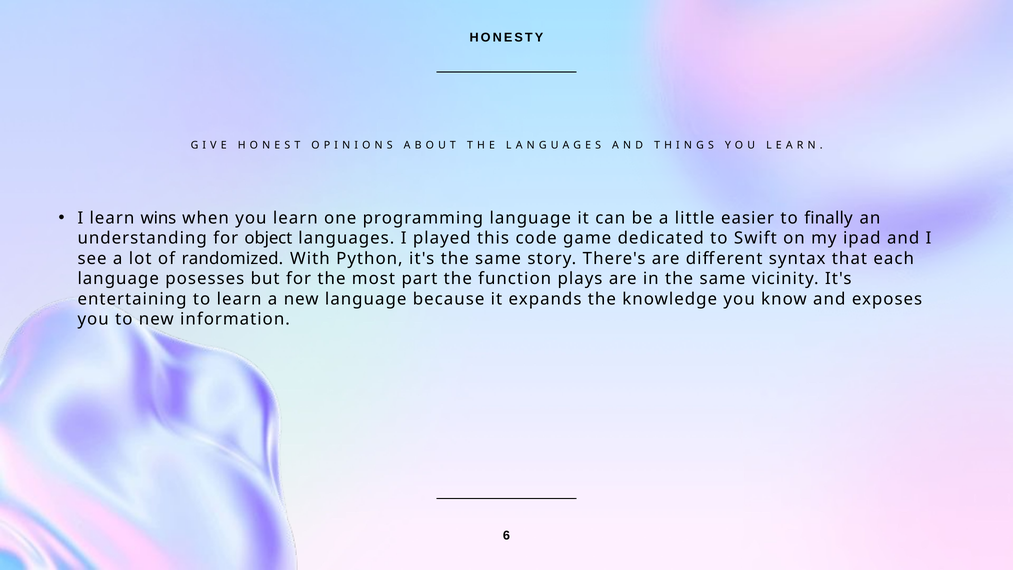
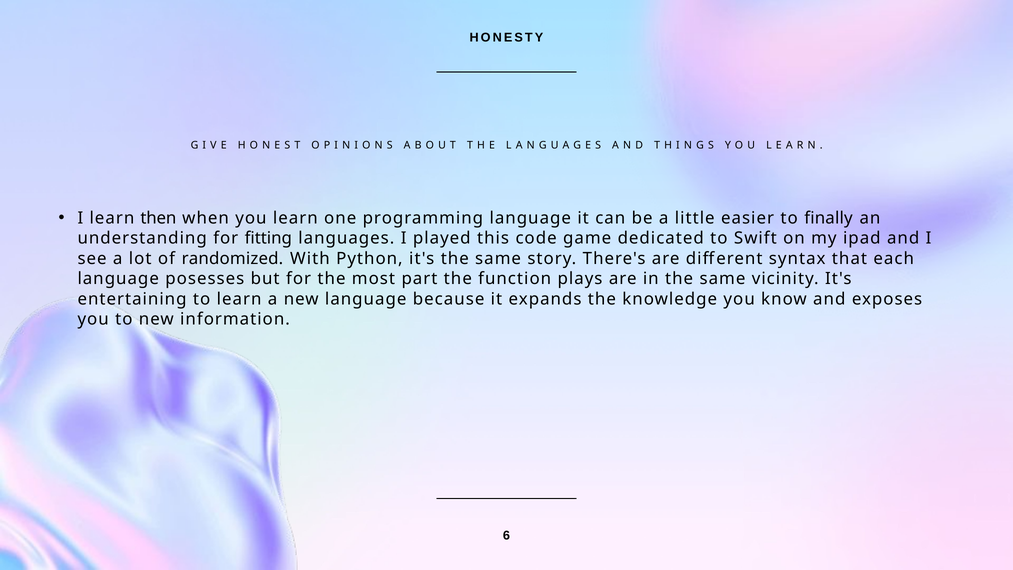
wins: wins -> then
object: object -> fitting
